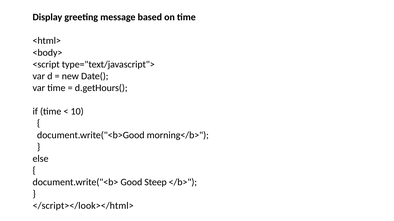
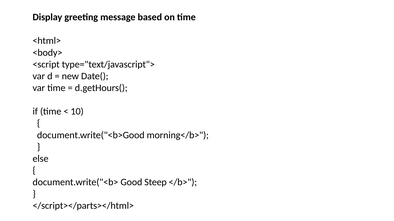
</script></look></html>: </script></look></html> -> </script></parts></html>
